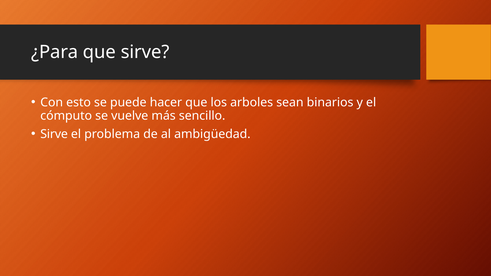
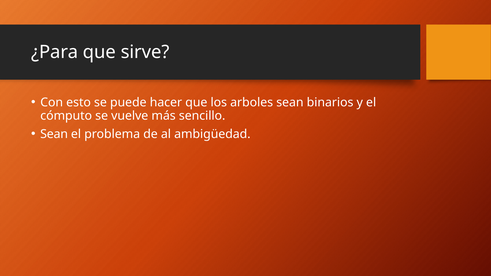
Sirve at (54, 134): Sirve -> Sean
